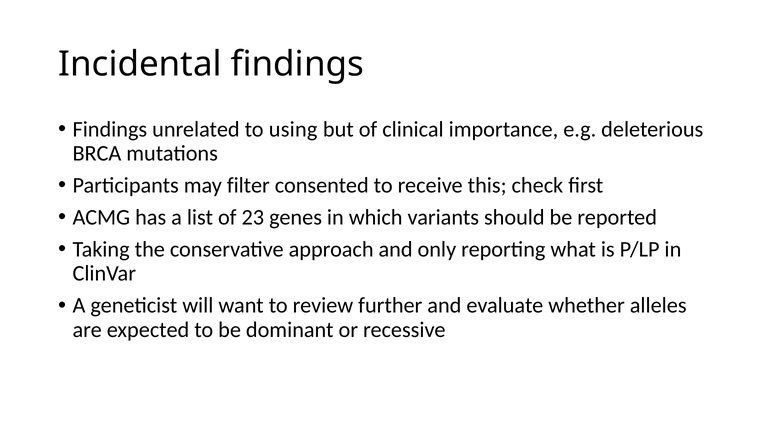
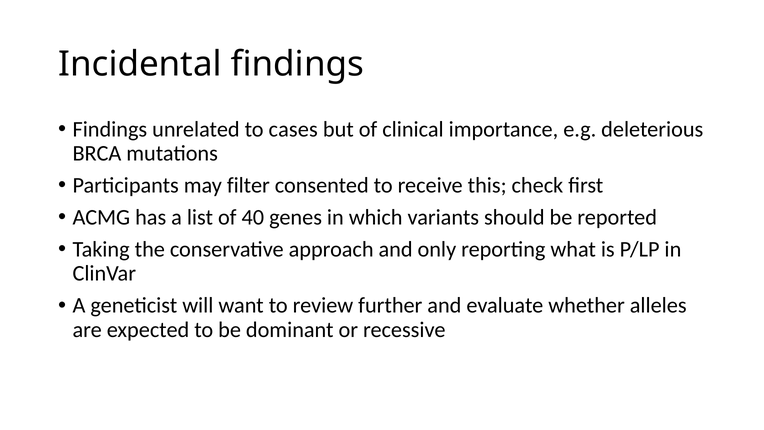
using: using -> cases
23: 23 -> 40
